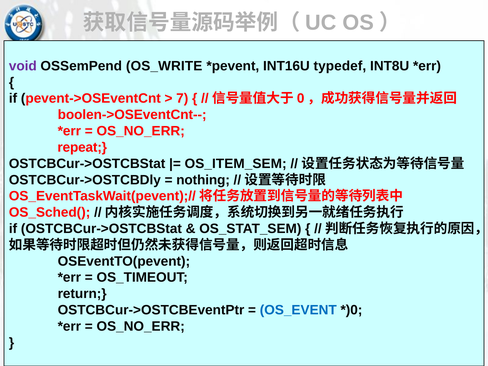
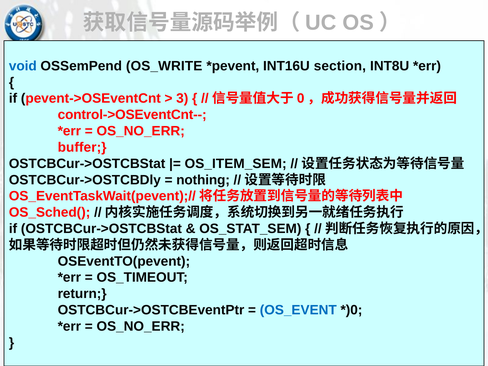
void colour: purple -> blue
typedef: typedef -> section
7: 7 -> 3
boolen->OSEventCnt--: boolen->OSEventCnt-- -> control->OSEventCnt--
repeat: repeat -> buffer
